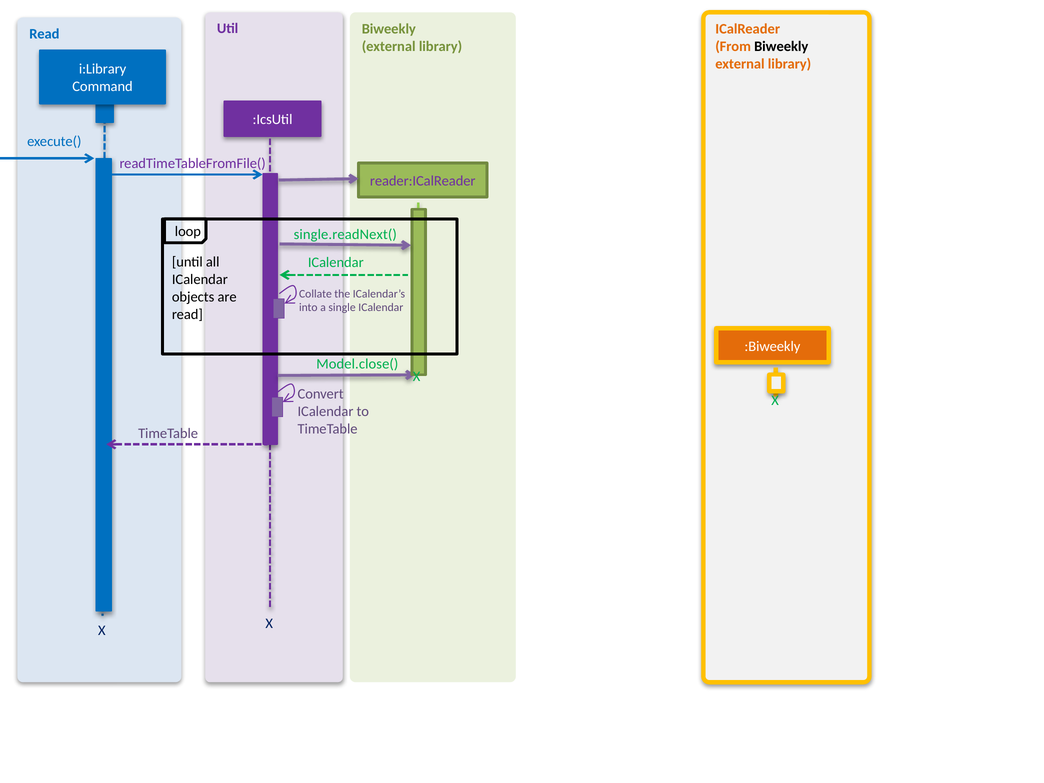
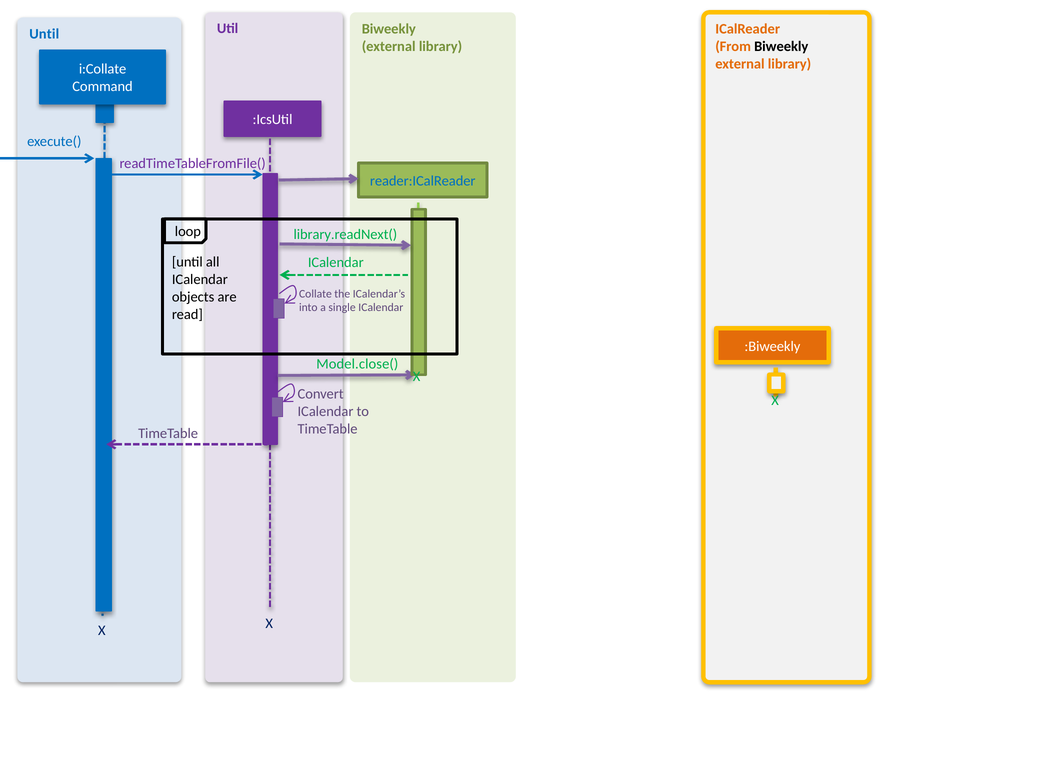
Read at (44, 34): Read -> Until
i:Library: i:Library -> i:Collate
reader:ICalReader colour: purple -> blue
single.readNext(: single.readNext( -> library.readNext(
